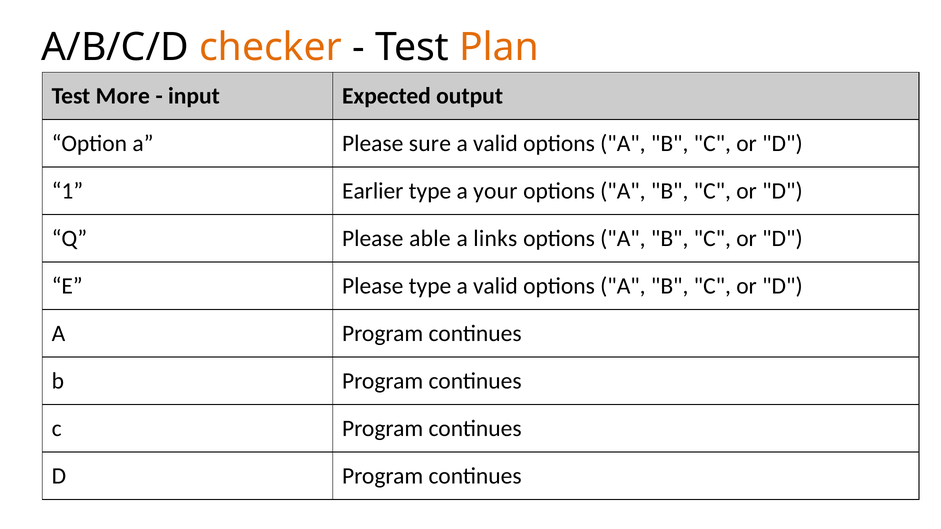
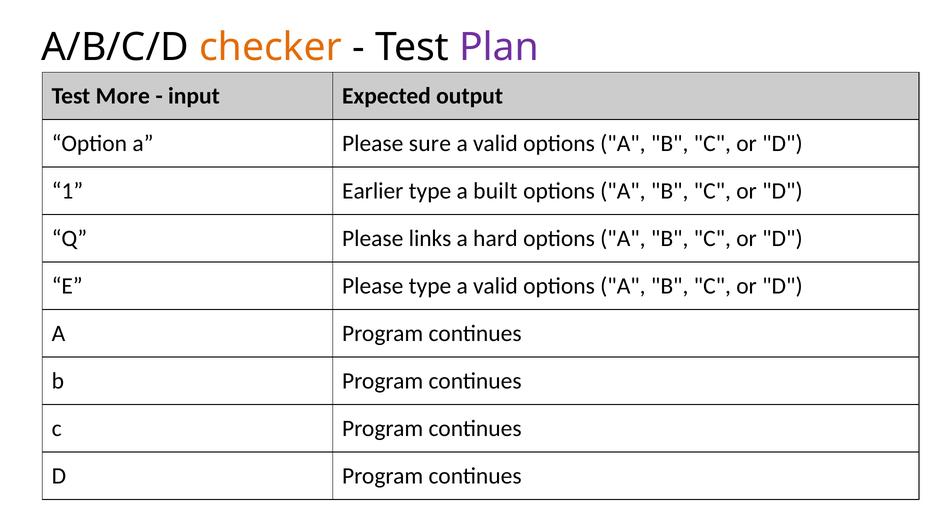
Plan colour: orange -> purple
your: your -> built
able: able -> links
links: links -> hard
